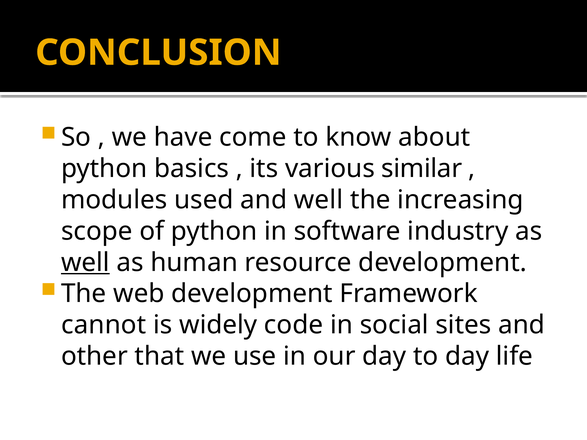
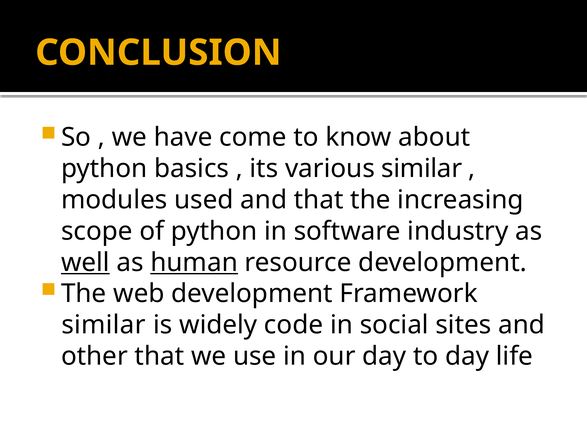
and well: well -> that
human underline: none -> present
cannot at (104, 325): cannot -> similar
